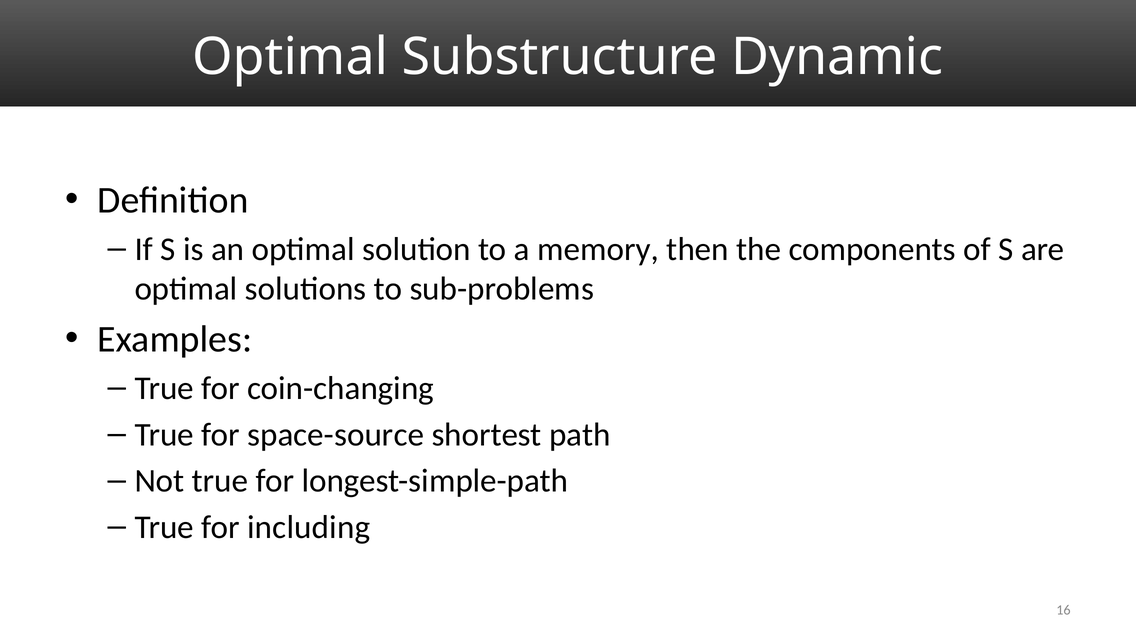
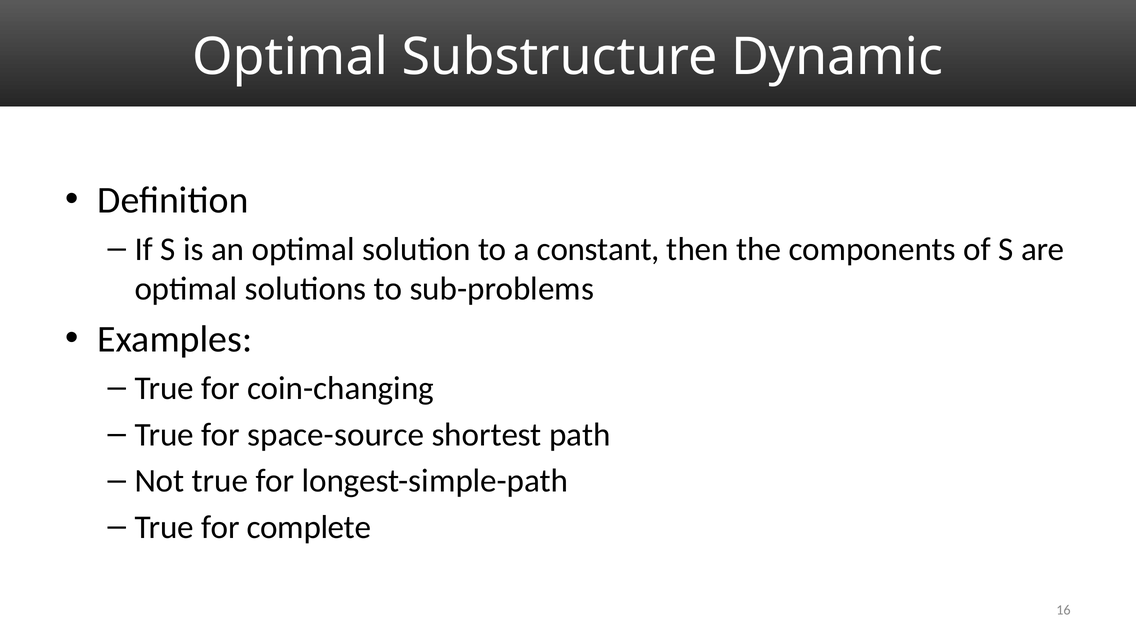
memory: memory -> constant
including: including -> complete
